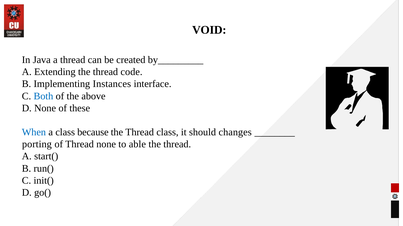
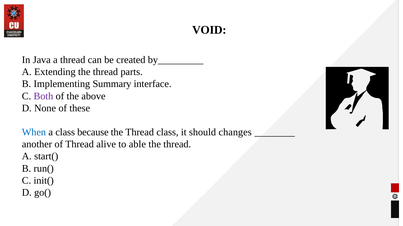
code: code -> parts
Instances: Instances -> Summary
Both colour: blue -> purple
porting: porting -> another
Thread none: none -> alive
